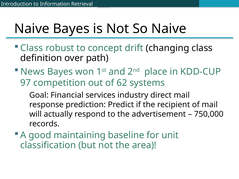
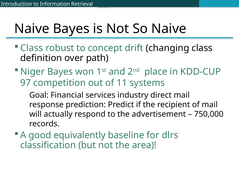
News: News -> Niger
62: 62 -> 11
maintaining: maintaining -> equivalently
unit: unit -> dlrs
